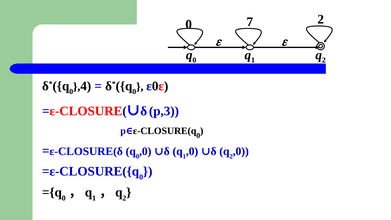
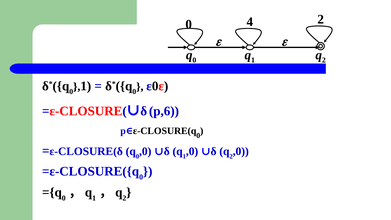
7: 7 -> 4
4 at (86, 86): 4 -> 1
p,3: p,3 -> p,6
